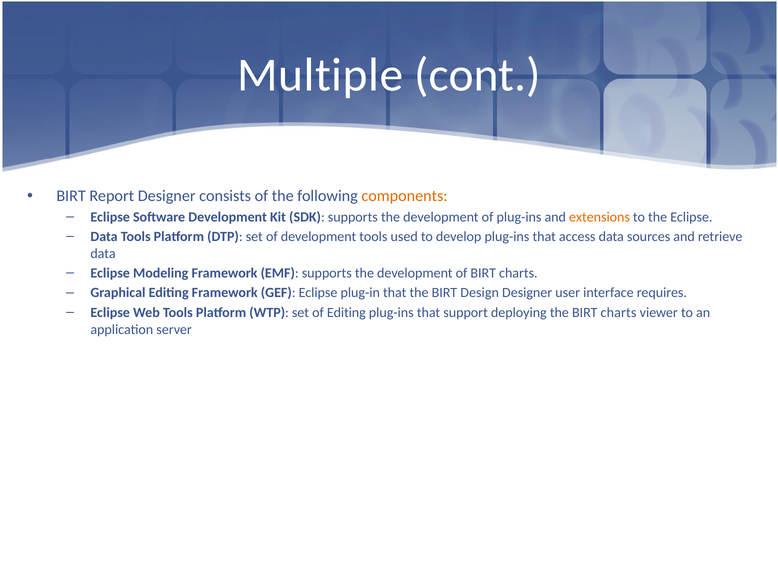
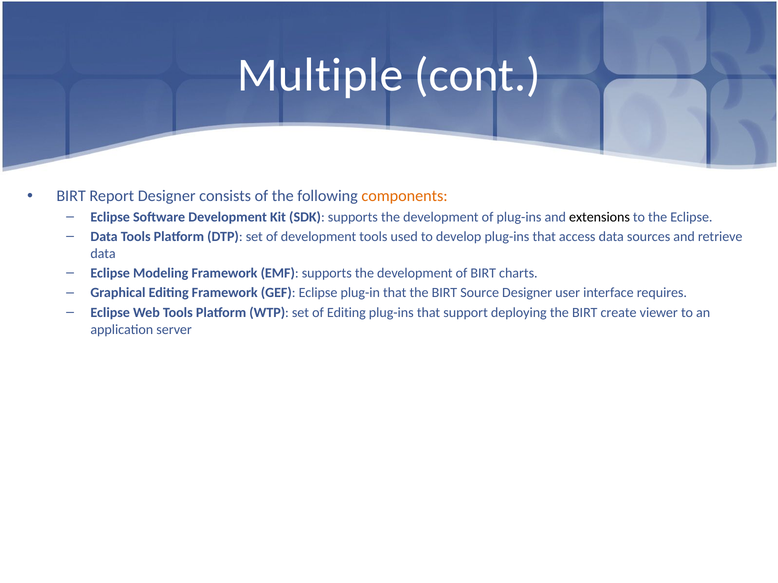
extensions colour: orange -> black
Design: Design -> Source
the BIRT charts: charts -> create
